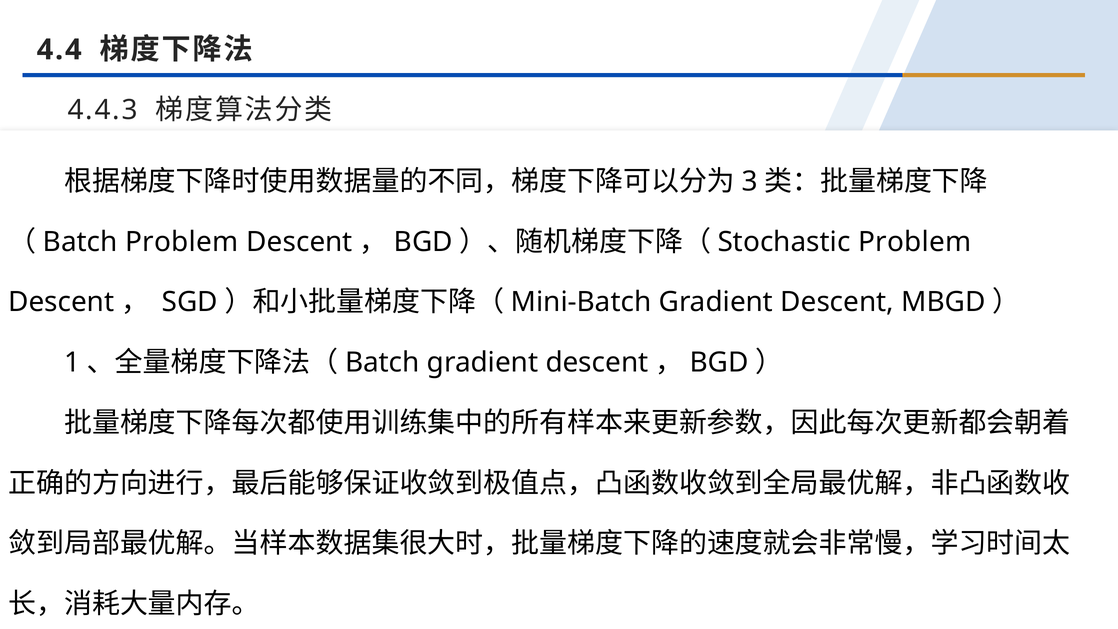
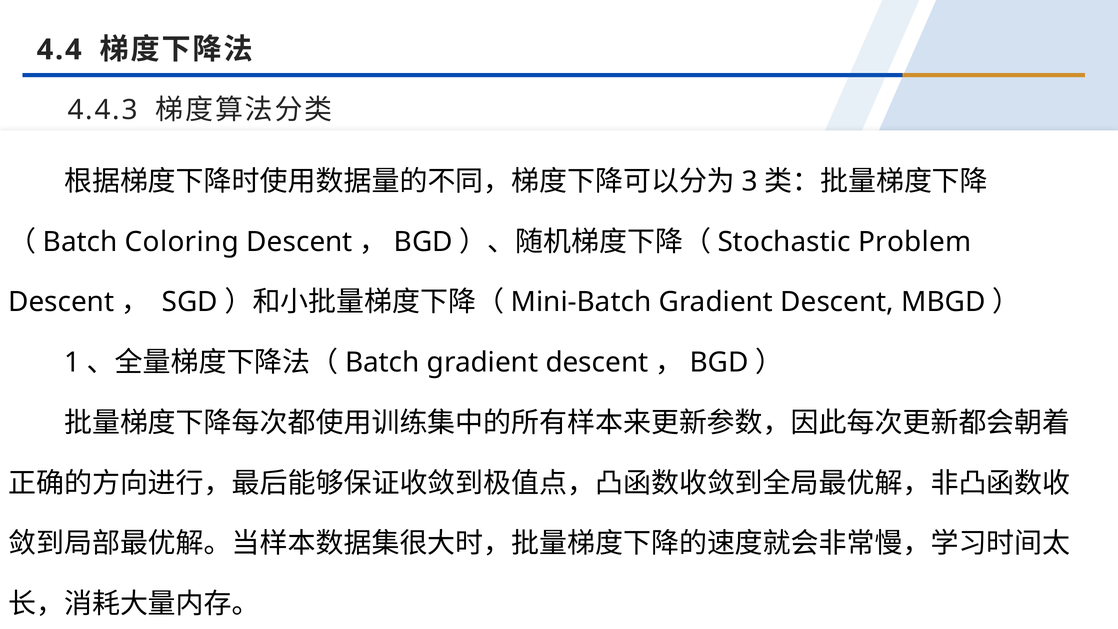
Problem at (182, 242): Problem -> Coloring
